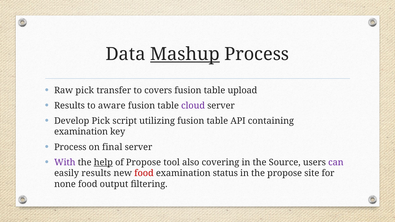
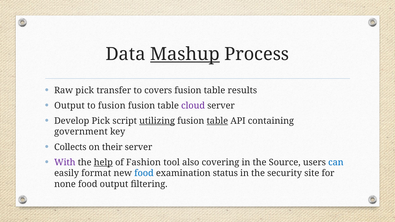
upload: upload -> results
Results at (70, 106): Results -> Output
to aware: aware -> fusion
utilizing underline: none -> present
table at (217, 121) underline: none -> present
examination at (81, 132): examination -> government
Process at (70, 147): Process -> Collects
final: final -> their
of Propose: Propose -> Fashion
can colour: purple -> blue
easily results: results -> format
food at (144, 173) colour: red -> blue
the propose: propose -> security
